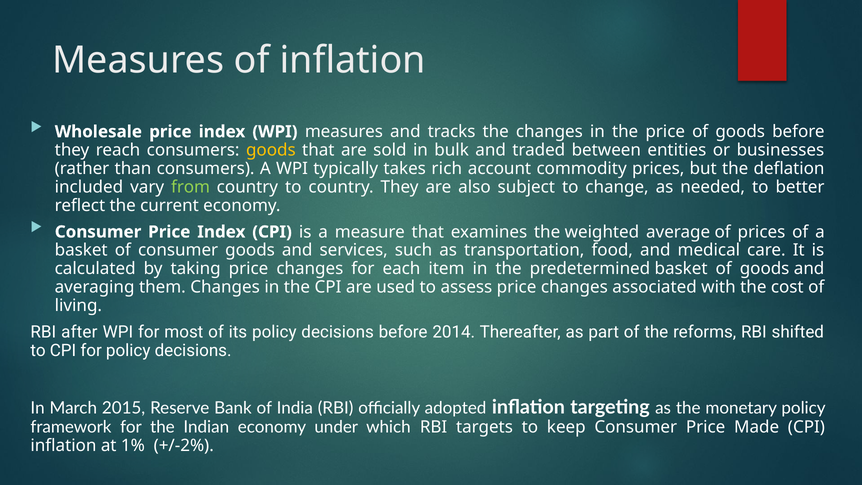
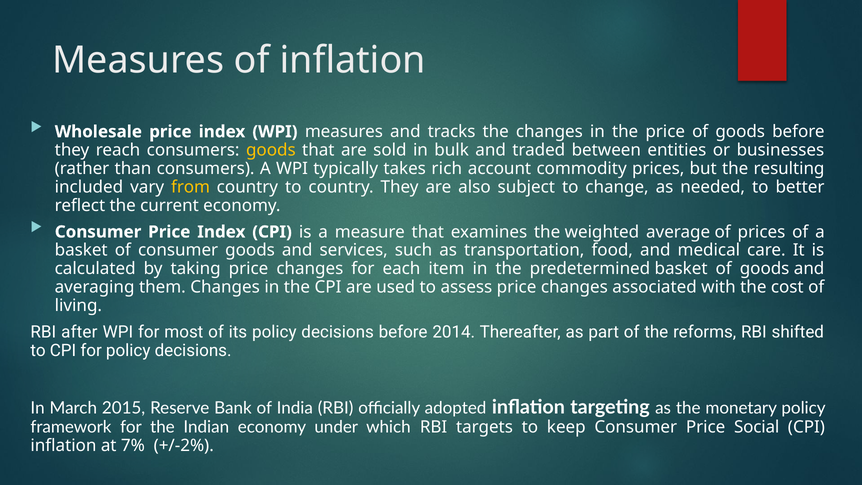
deflation: deflation -> resulting
from colour: light green -> yellow
Made: Made -> Social
1%: 1% -> 7%
